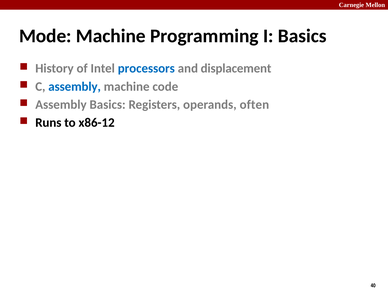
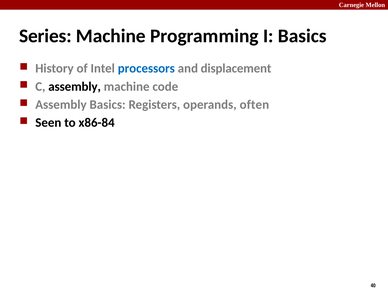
Mode: Mode -> Series
assembly at (75, 87) colour: blue -> black
Runs: Runs -> Seen
x86-12: x86-12 -> x86-84
